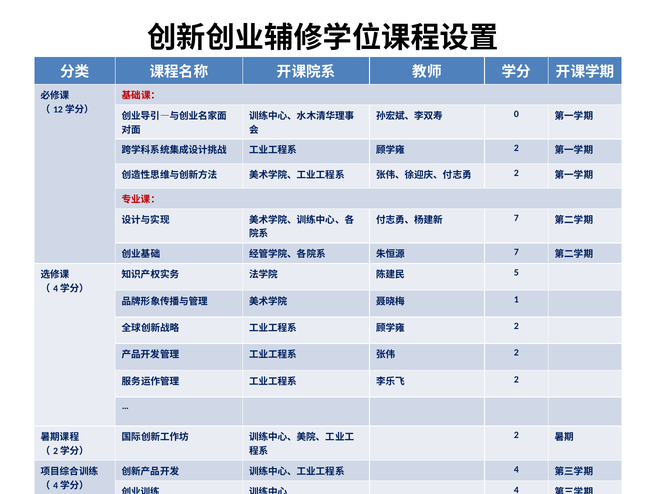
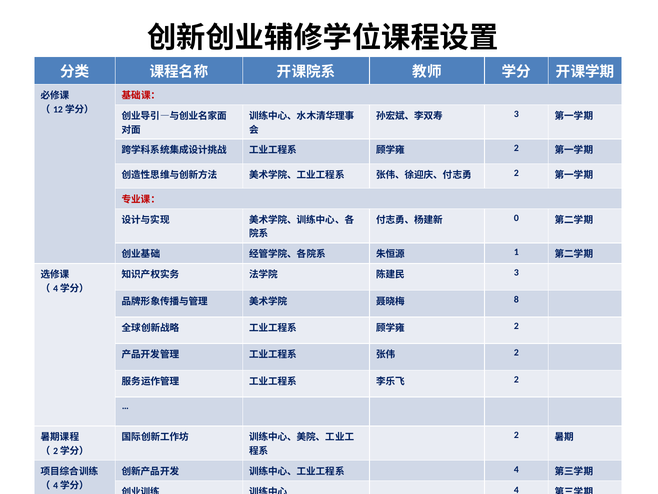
0 at (516, 114): 0 -> 3
7 at (516, 218): 7 -> 0
7 at (516, 252): 7 -> 1
5 at (516, 272): 5 -> 3
1: 1 -> 8
